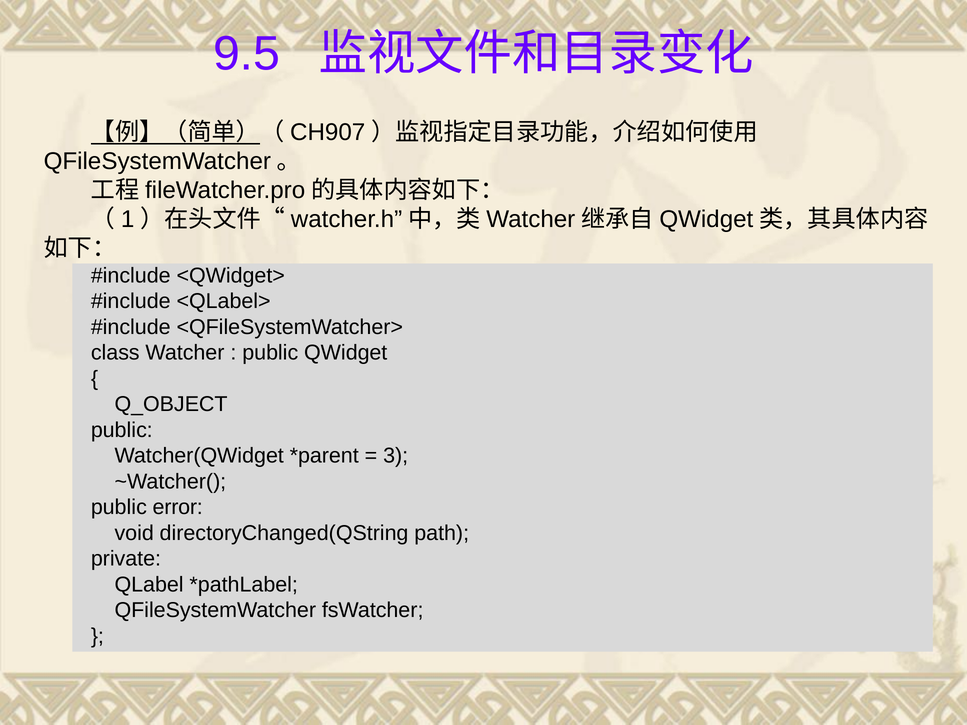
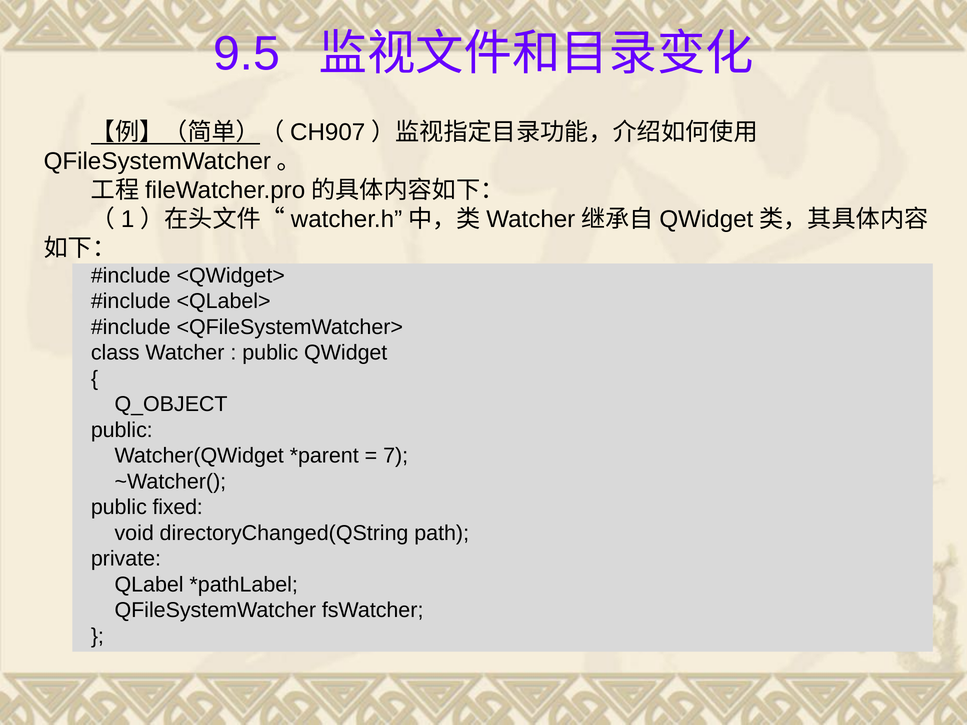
3: 3 -> 7
error: error -> fixed
